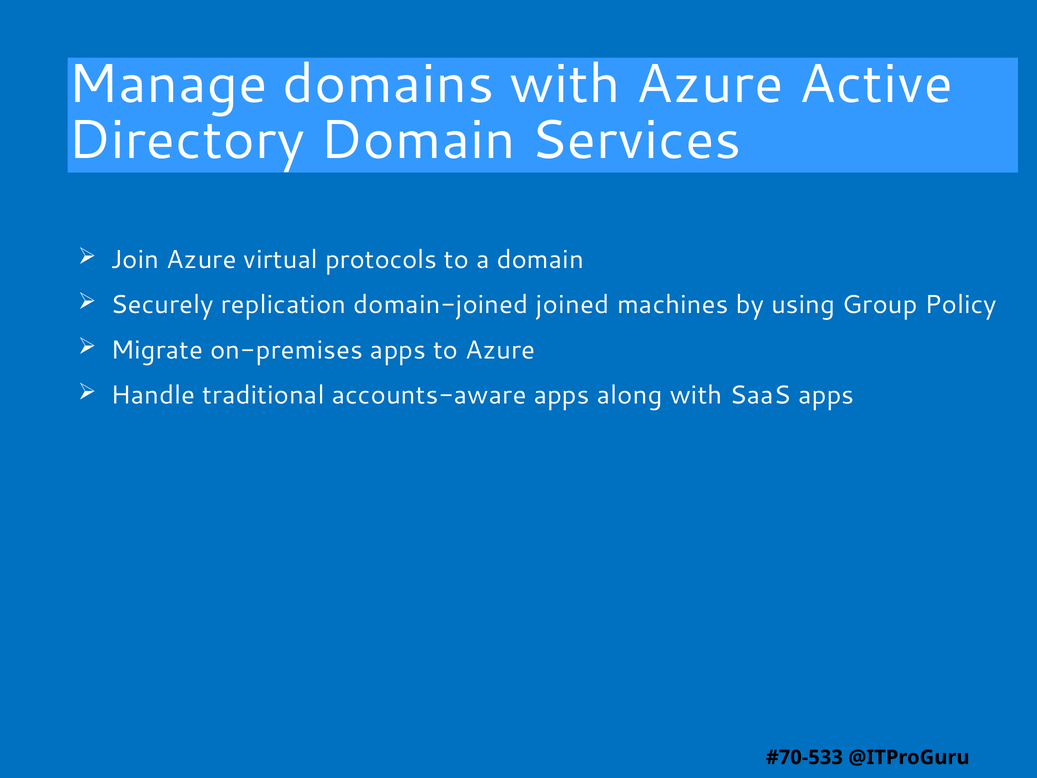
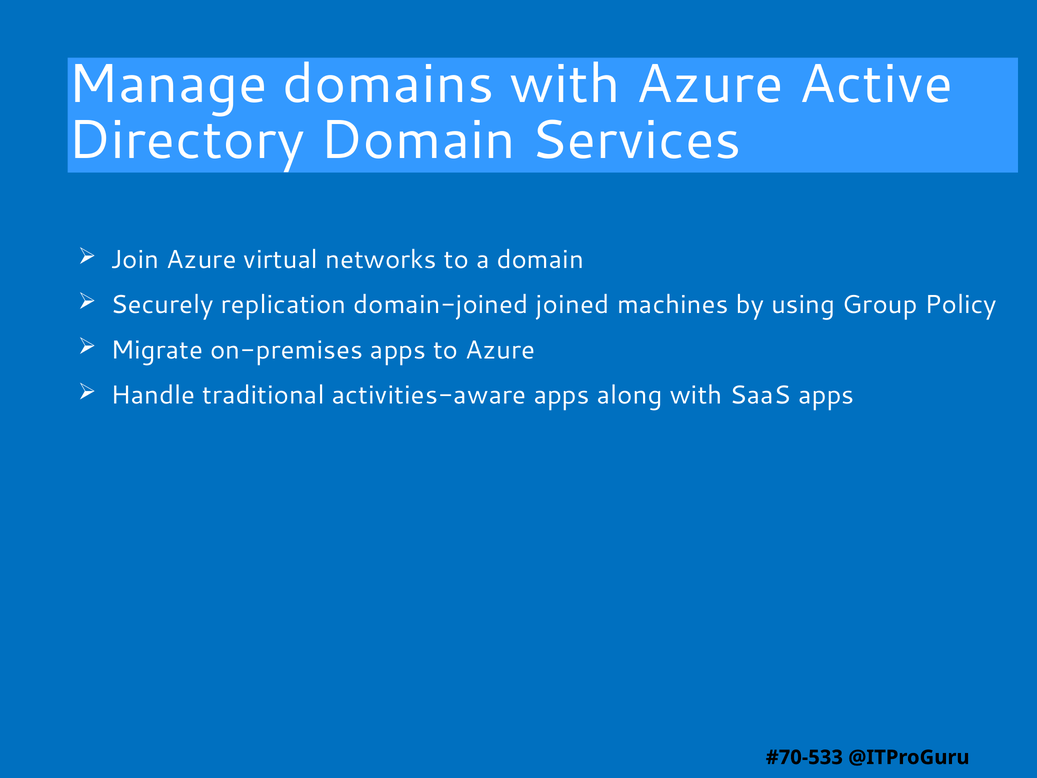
protocols: protocols -> networks
accounts-aware: accounts-aware -> activities-aware
